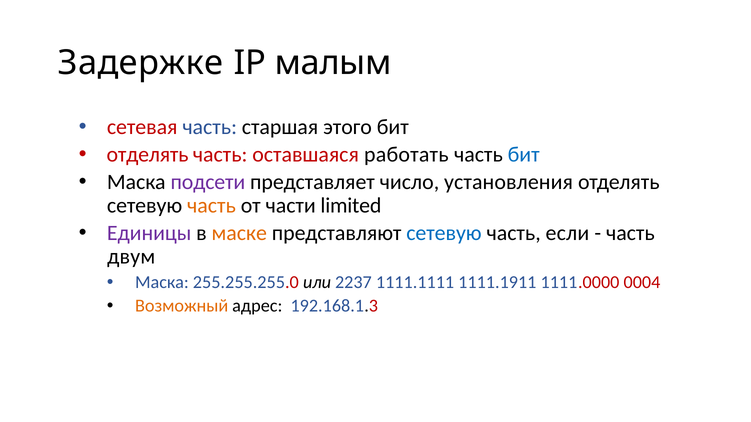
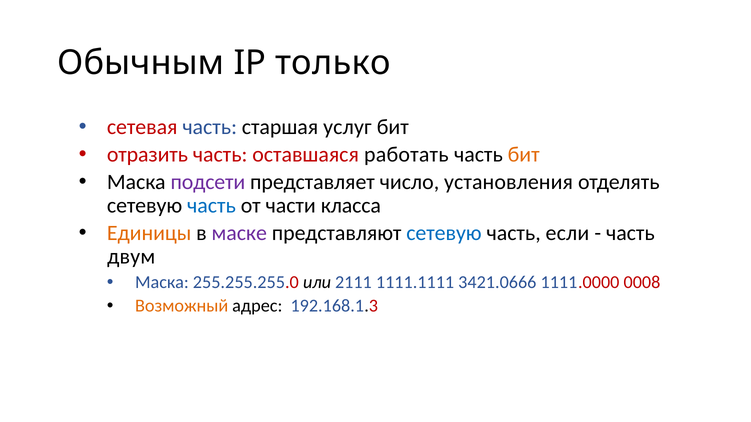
Задержке: Задержке -> Обычным
малым: малым -> только
этого: этого -> услуг
отделять at (148, 155): отделять -> отразить
бит at (524, 155) colour: blue -> orange
часть at (211, 206) colour: orange -> blue
limited: limited -> класса
Единицы colour: purple -> orange
маске colour: orange -> purple
2237: 2237 -> 2111
1111.1911: 1111.1911 -> 3421.0666
0004: 0004 -> 0008
